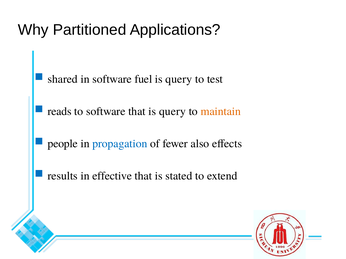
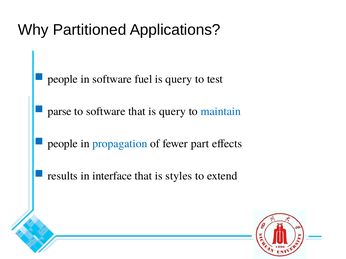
shared at (63, 79): shared -> people
reads: reads -> parse
maintain colour: orange -> blue
also: also -> part
effective: effective -> interface
stated: stated -> styles
